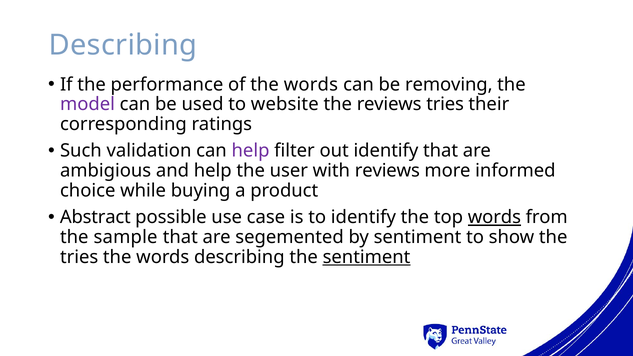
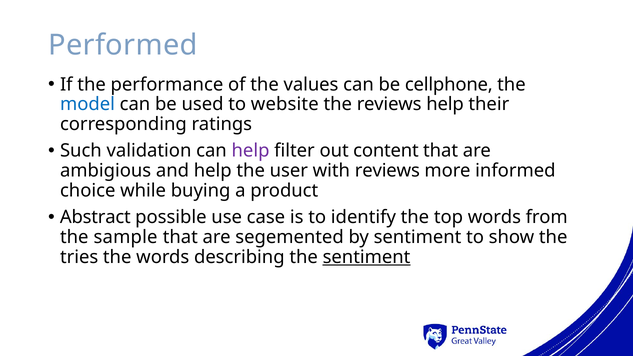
Describing at (123, 45): Describing -> Performed
of the words: words -> values
removing: removing -> cellphone
model colour: purple -> blue
reviews tries: tries -> help
out identify: identify -> content
words at (494, 217) underline: present -> none
